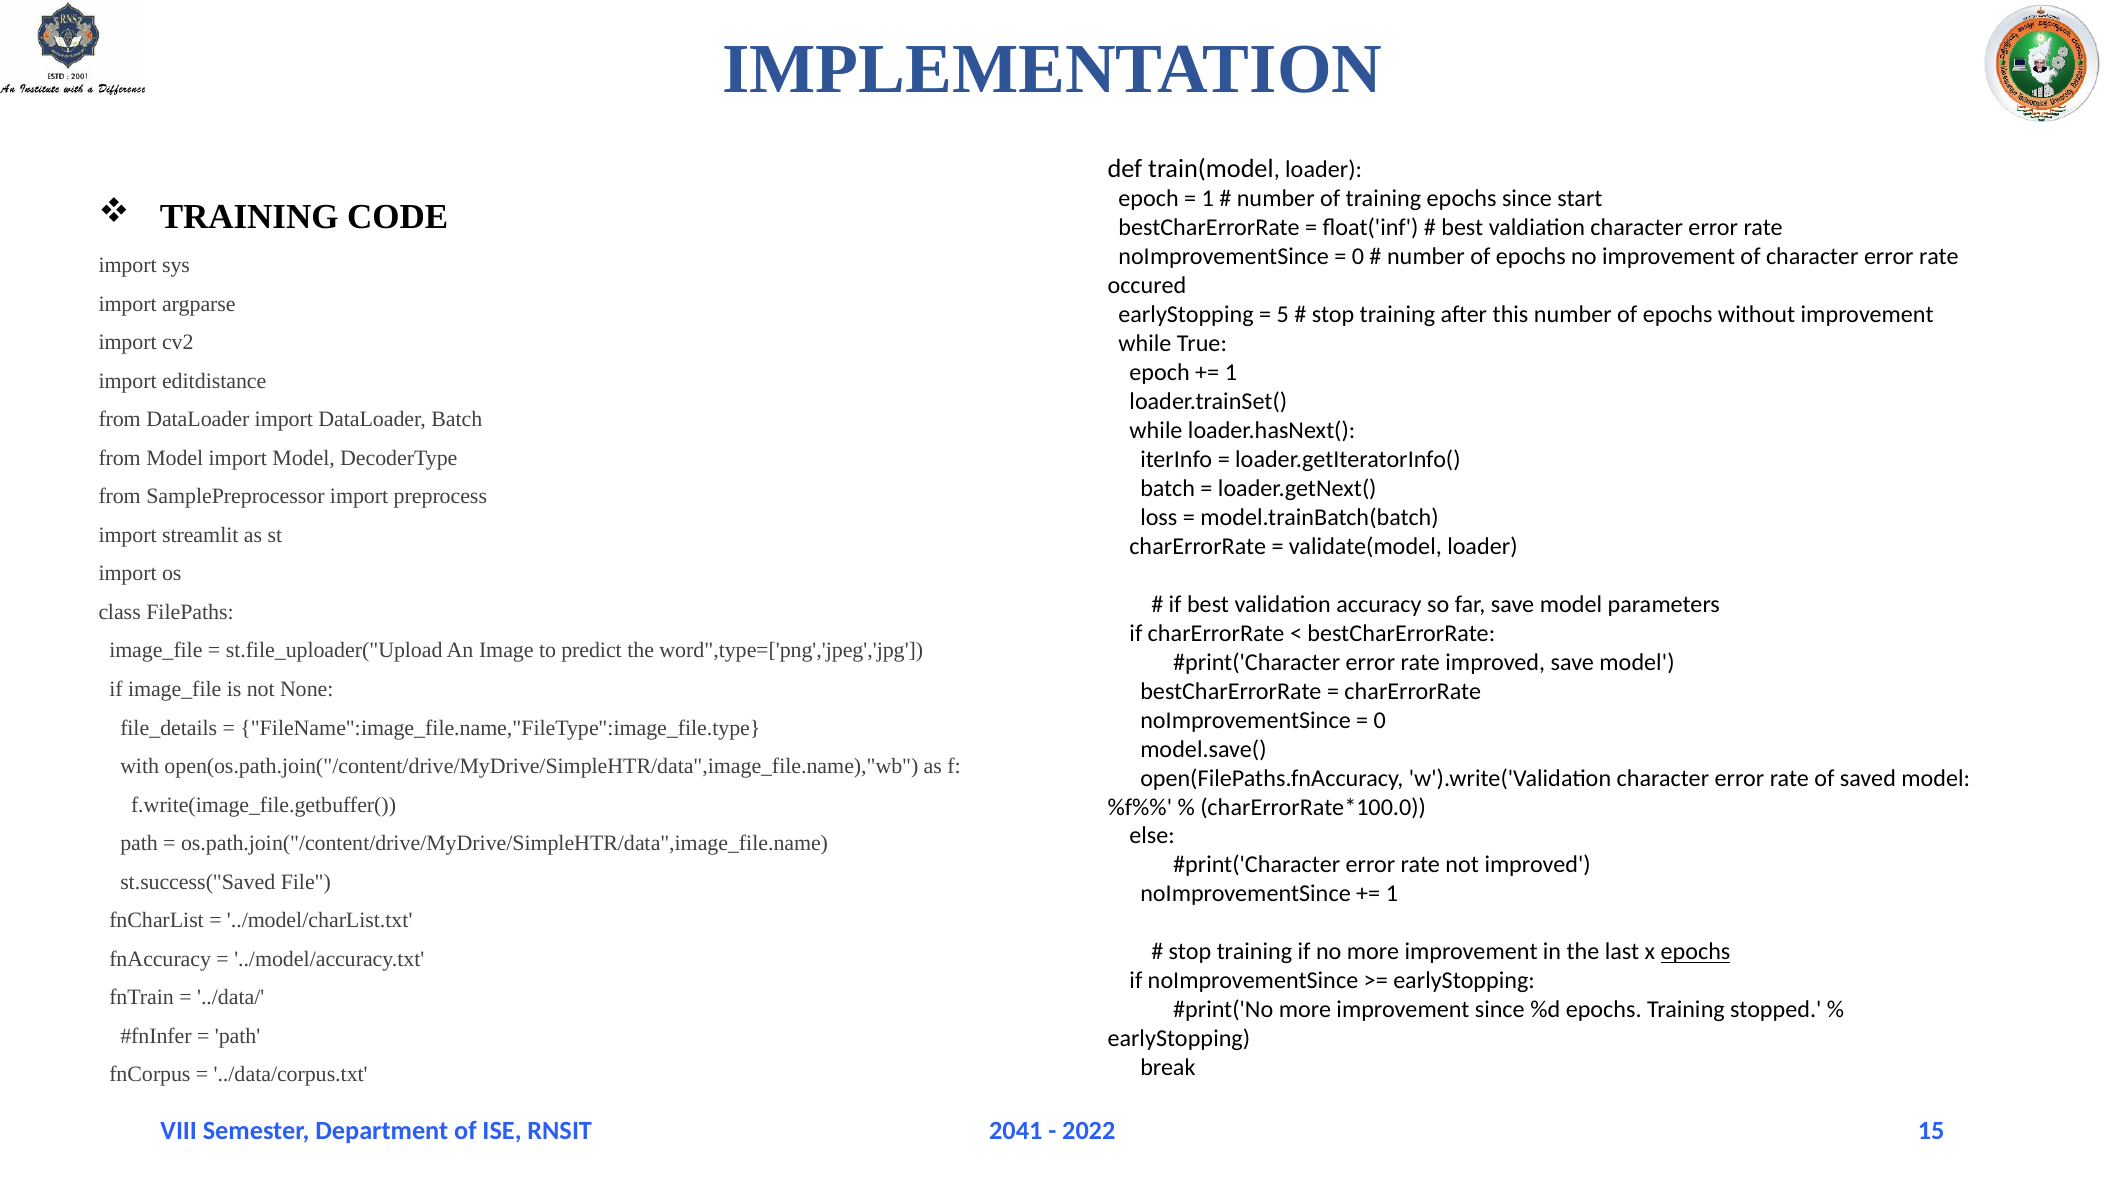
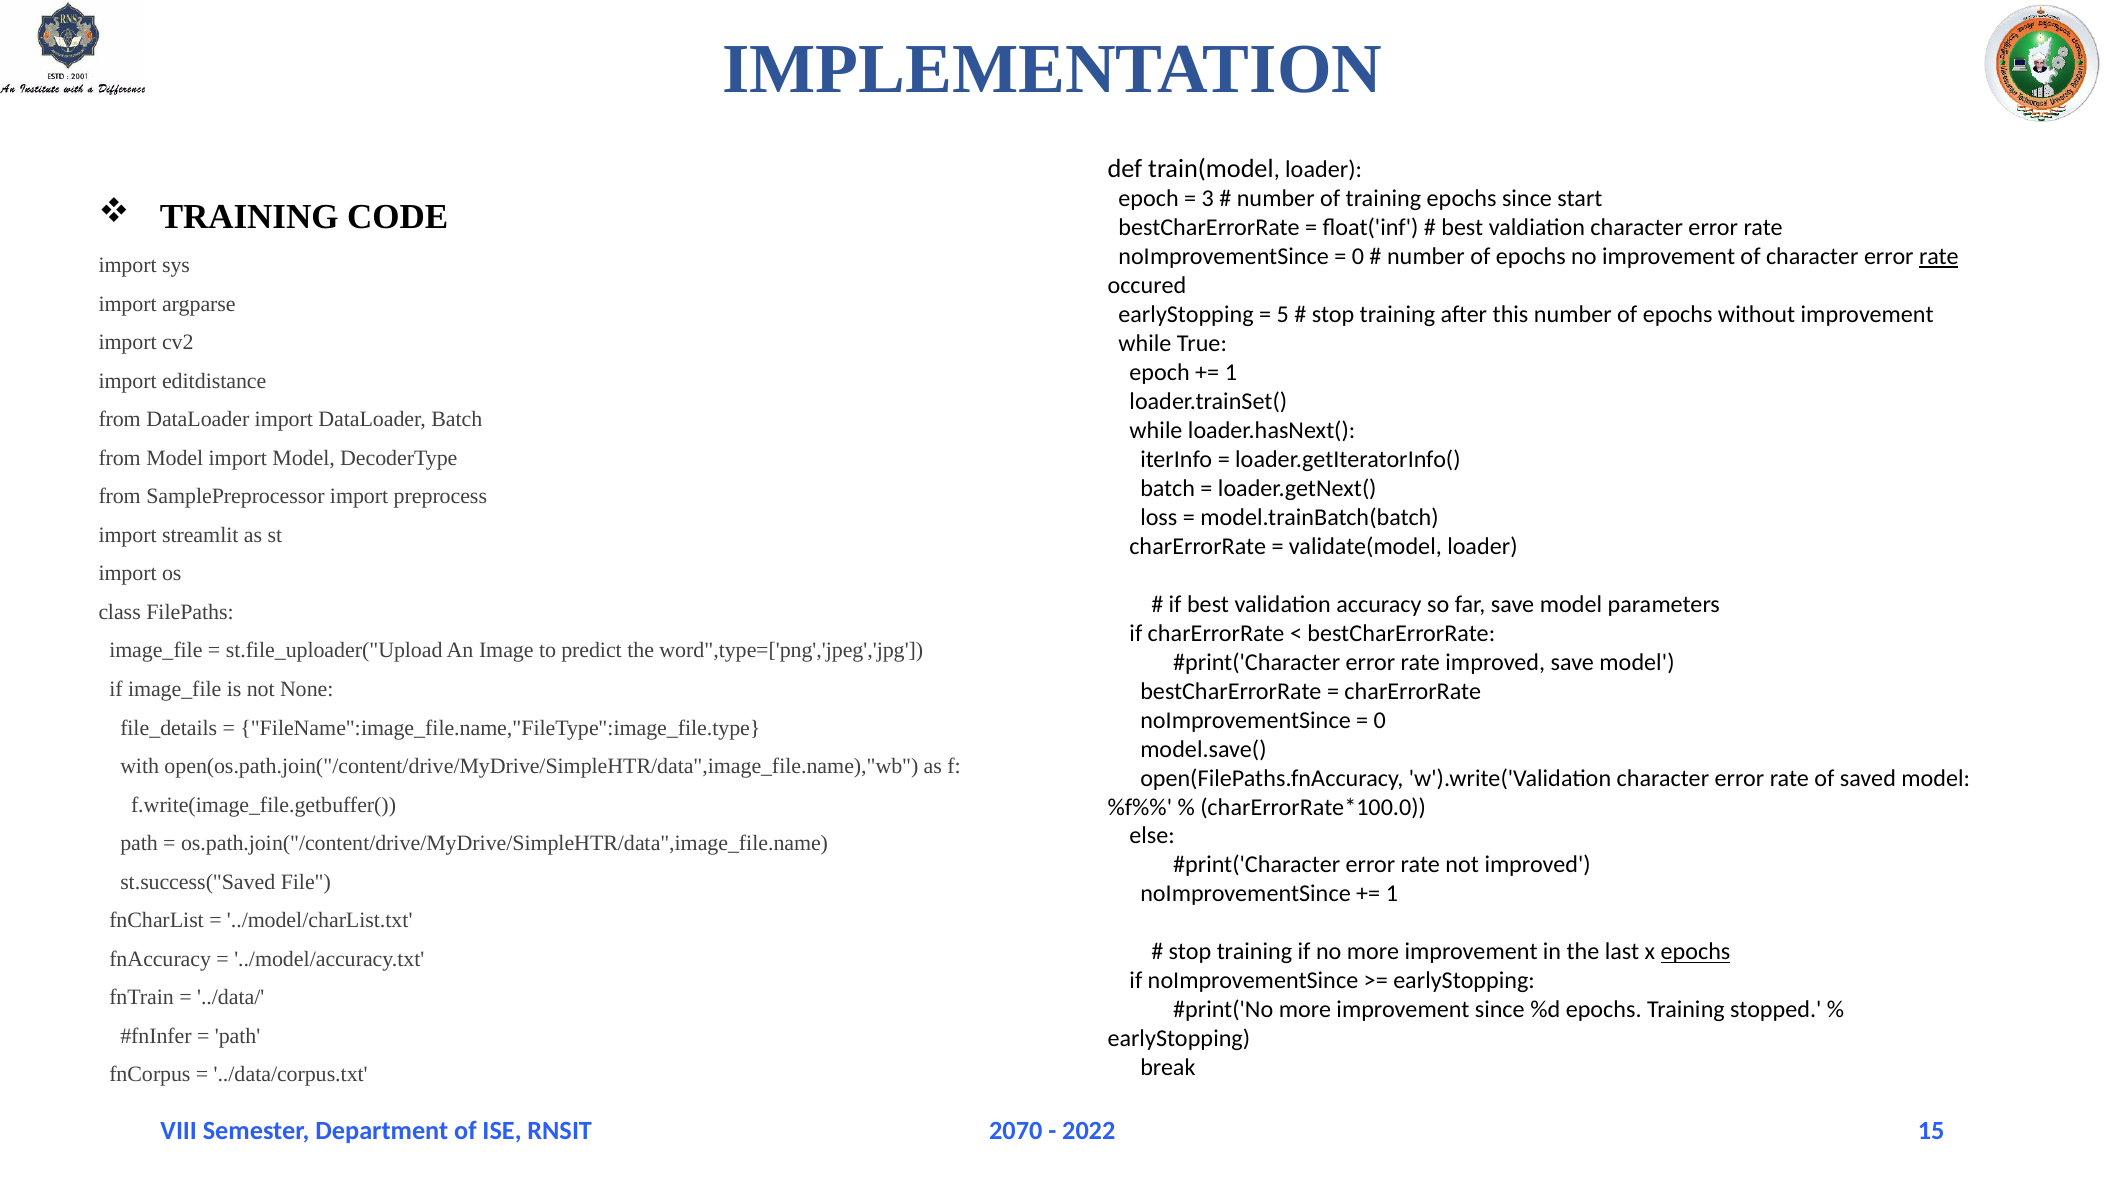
1 at (1208, 199): 1 -> 3
rate at (1939, 257) underline: none -> present
2041: 2041 -> 2070
